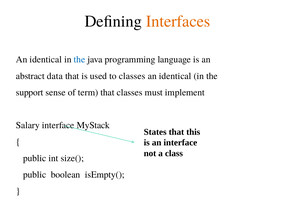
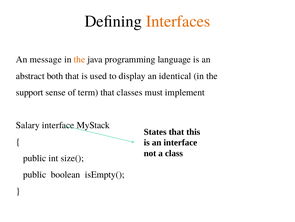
identical at (46, 59): identical -> message
the at (79, 59) colour: blue -> orange
data: data -> both
to classes: classes -> display
